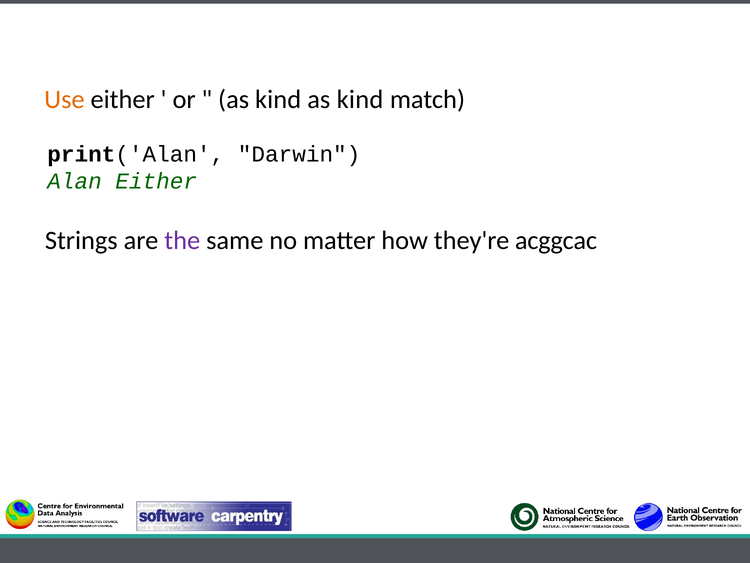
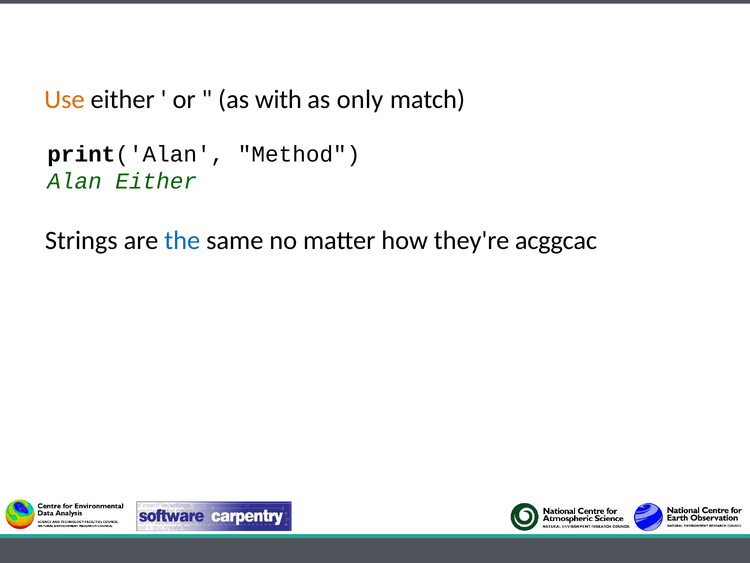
kind at (278, 100): kind -> with
kind at (360, 100): kind -> only
Darwin: Darwin -> Method
the colour: purple -> blue
